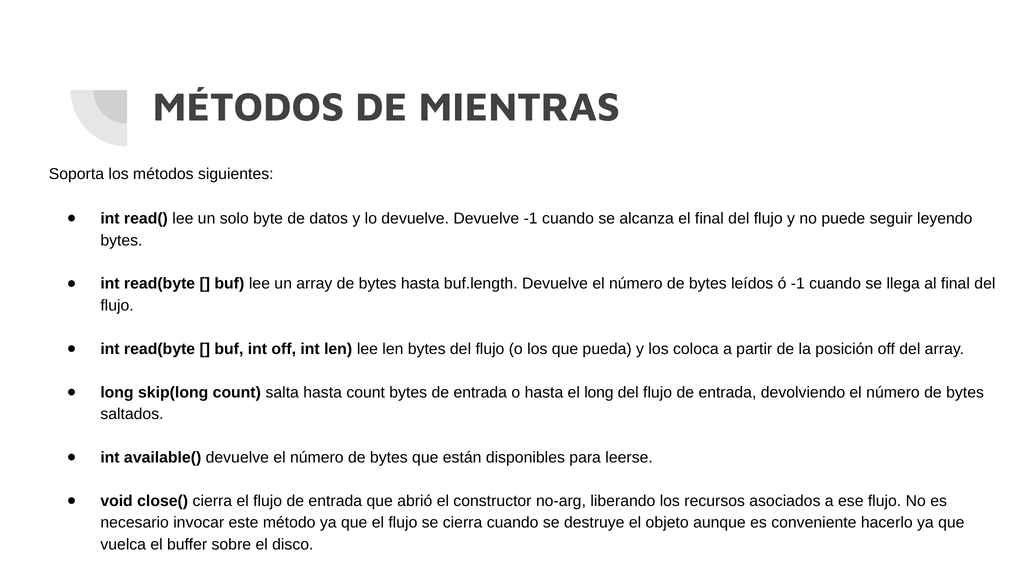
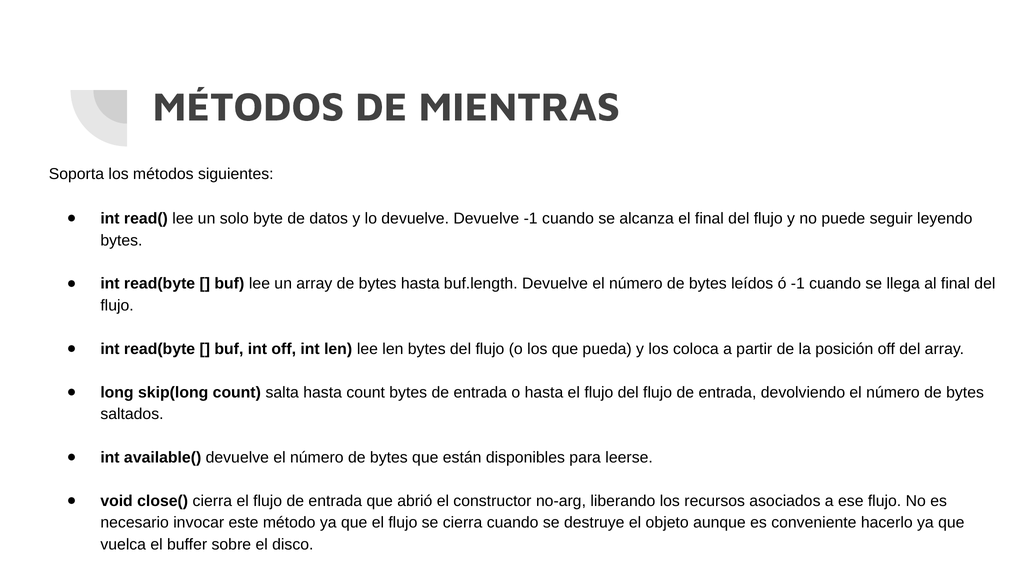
hasta el long: long -> flujo
